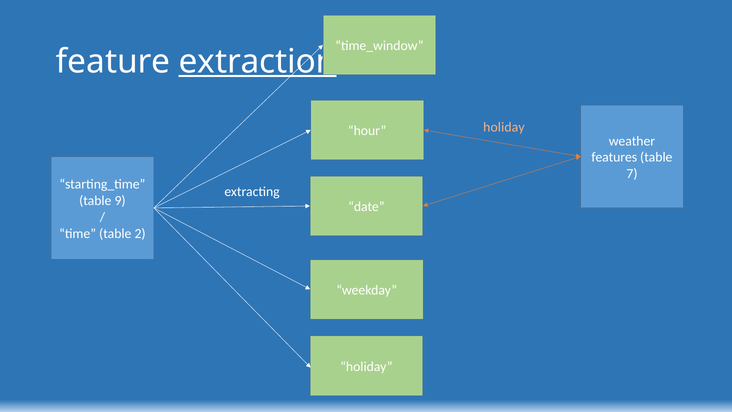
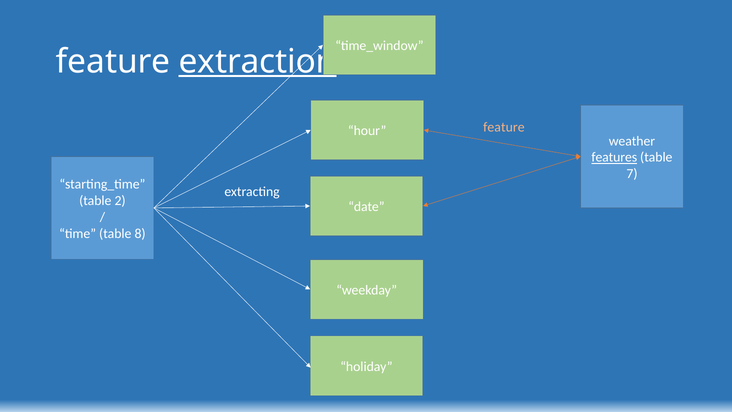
holiday at (504, 127): holiday -> feature
features underline: none -> present
9: 9 -> 2
2: 2 -> 8
